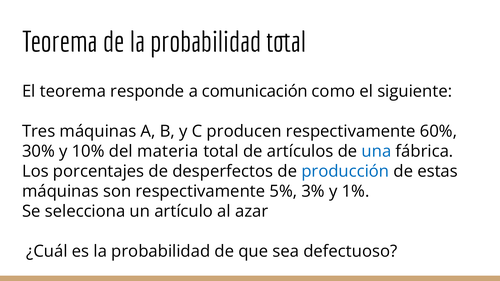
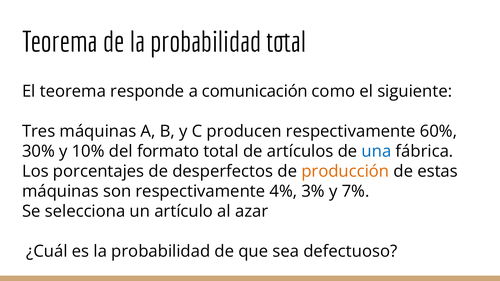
materia: materia -> formato
producción colour: blue -> orange
5%: 5% -> 4%
1%: 1% -> 7%
